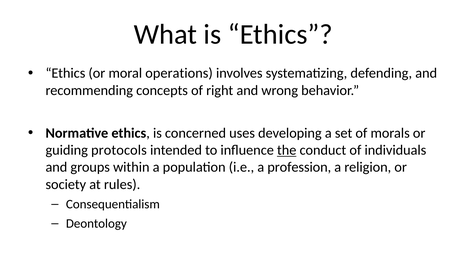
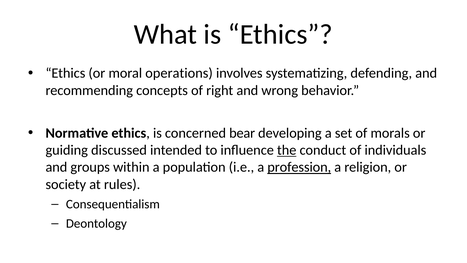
uses: uses -> bear
protocols: protocols -> discussed
profession underline: none -> present
